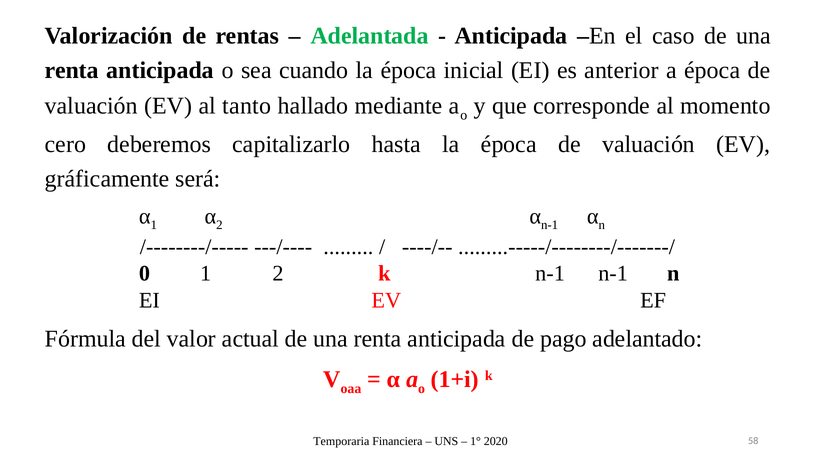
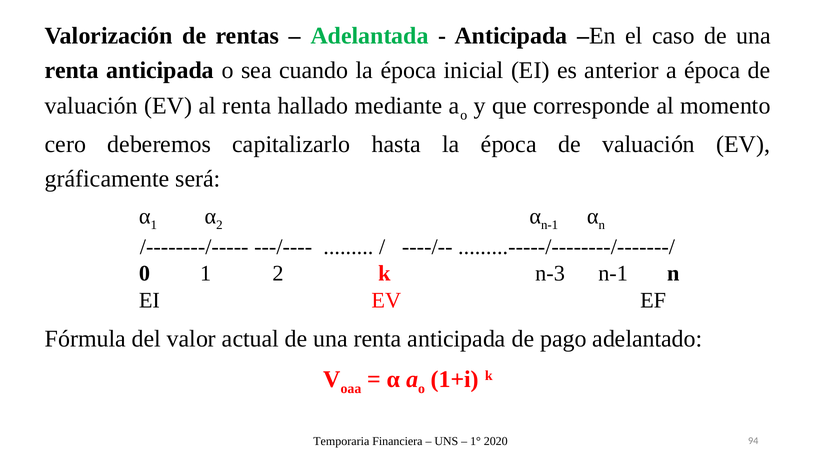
al tanto: tanto -> renta
k n-1: n-1 -> n-3
58: 58 -> 94
